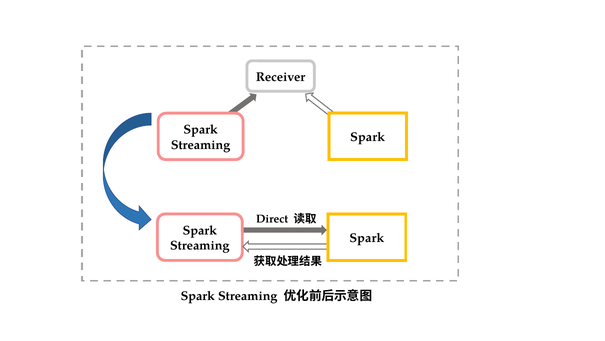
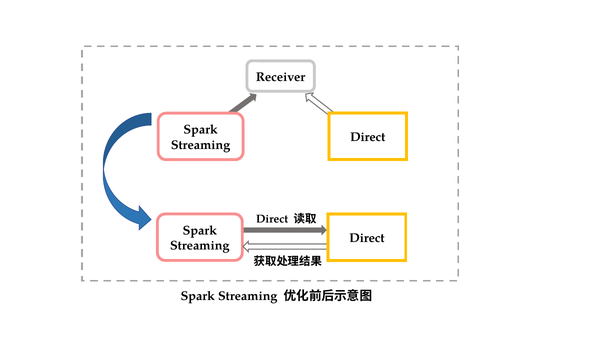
Spark at (368, 137): Spark -> Direct
Spark at (367, 238): Spark -> Direct
